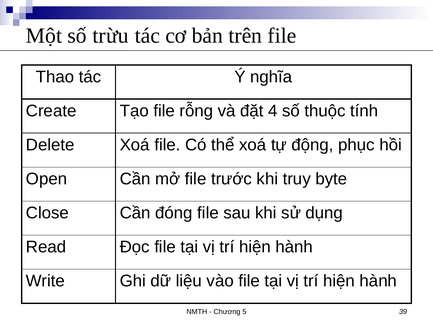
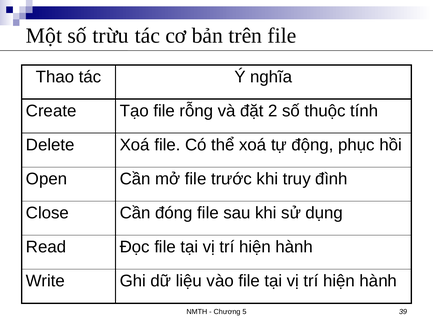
4: 4 -> 2
byte: byte -> đình
